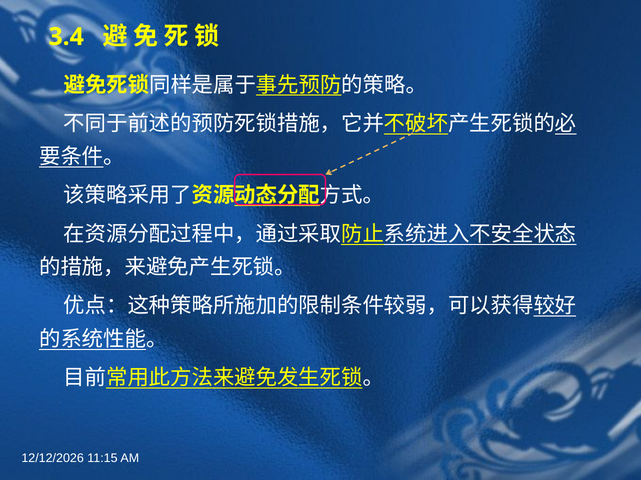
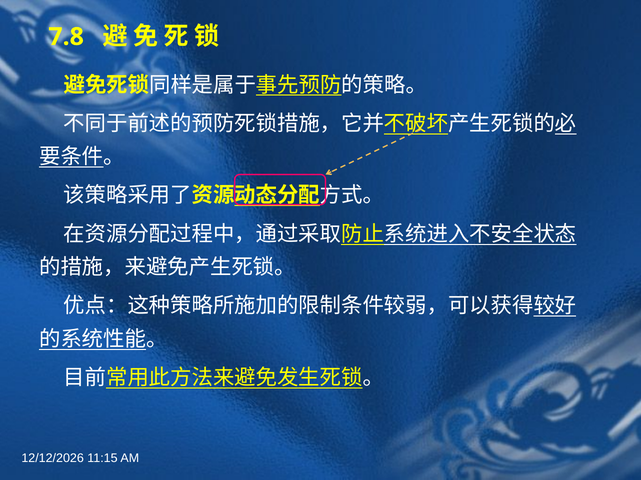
3.4: 3.4 -> 7.8
